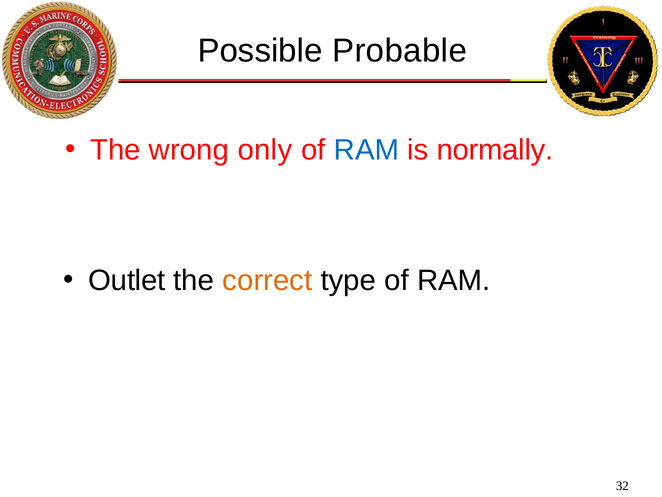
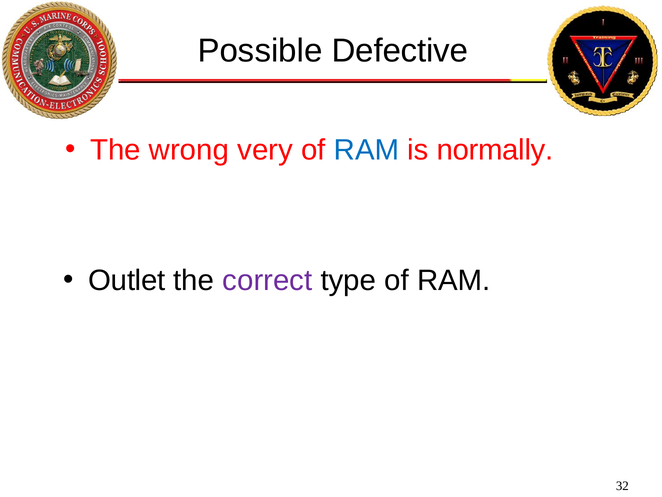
Probable: Probable -> Defective
only: only -> very
correct colour: orange -> purple
